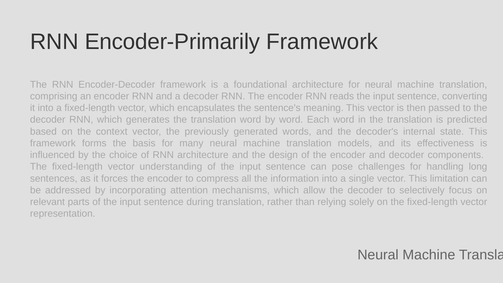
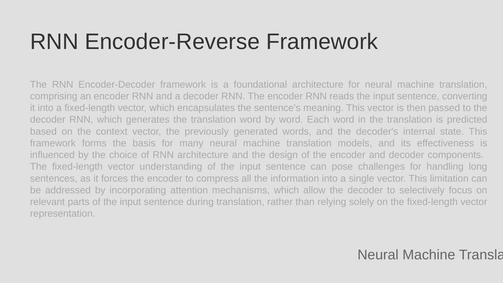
Encoder-Primarily: Encoder-Primarily -> Encoder-Reverse
